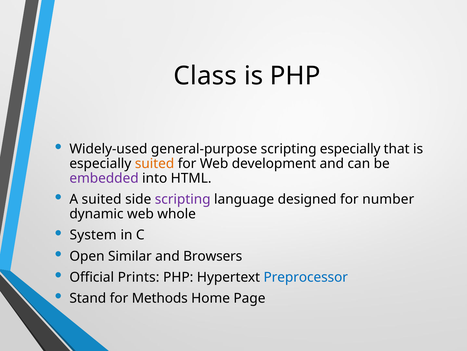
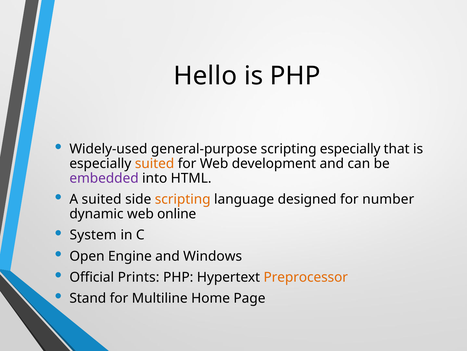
Class: Class -> Hello
scripting at (183, 199) colour: purple -> orange
whole: whole -> online
Similar: Similar -> Engine
Browsers: Browsers -> Windows
Preprocessor colour: blue -> orange
Methods: Methods -> Multiline
